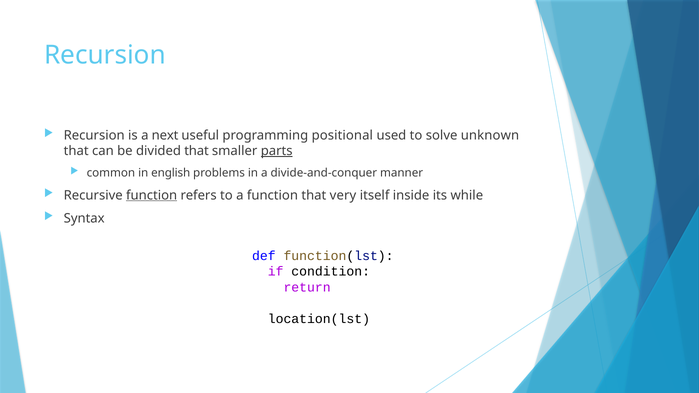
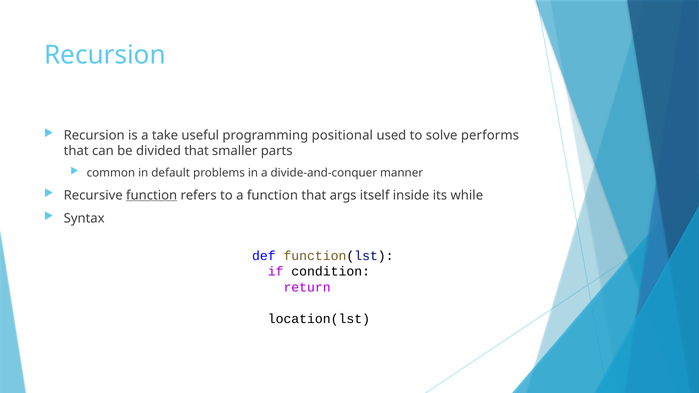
next: next -> take
unknown: unknown -> performs
parts underline: present -> none
english: english -> default
very: very -> args
